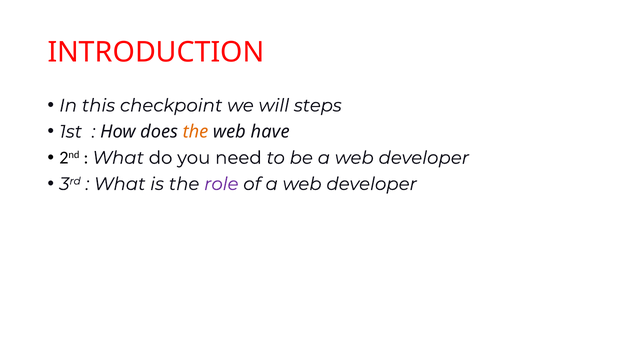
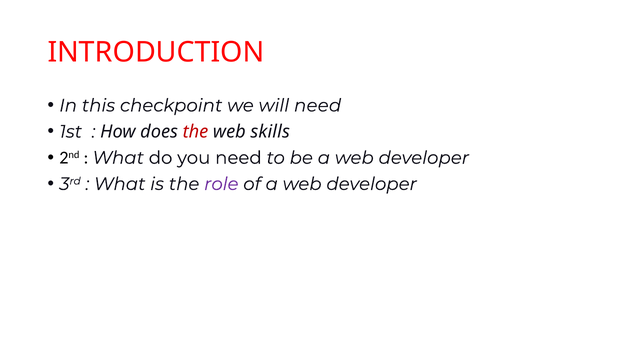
will steps: steps -> need
the at (195, 132) colour: orange -> red
have: have -> skills
